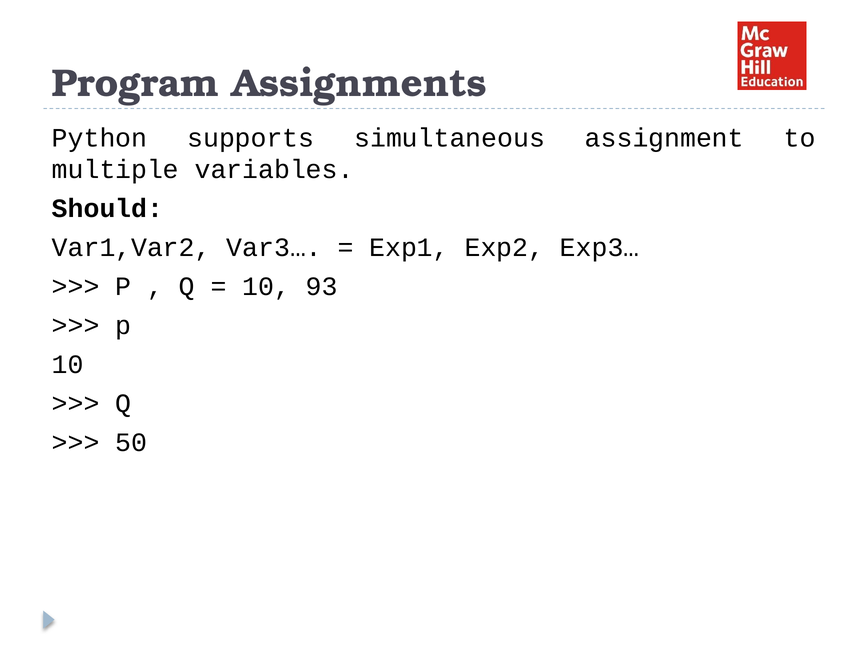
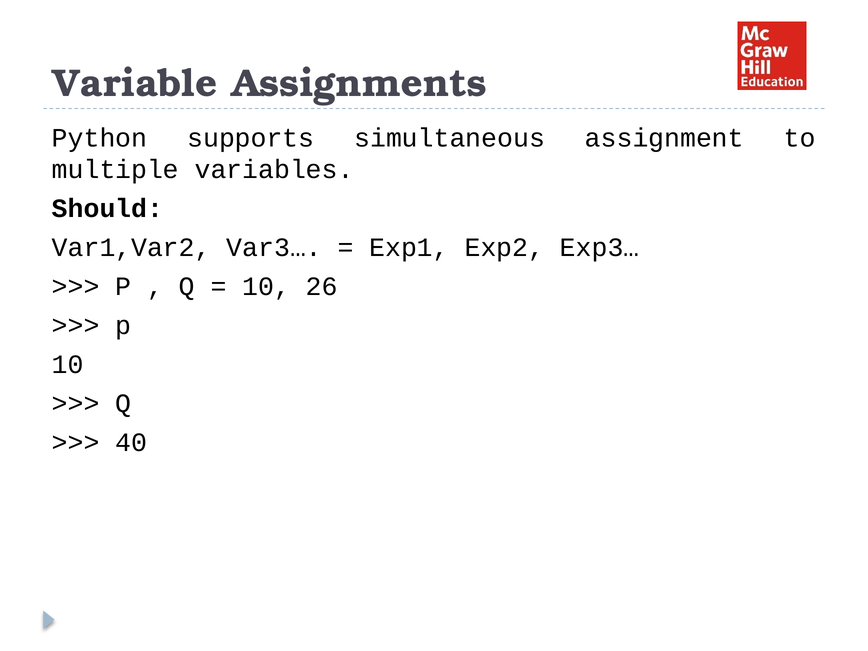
Program: Program -> Variable
93: 93 -> 26
50: 50 -> 40
